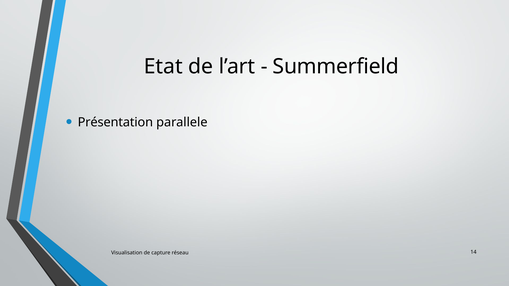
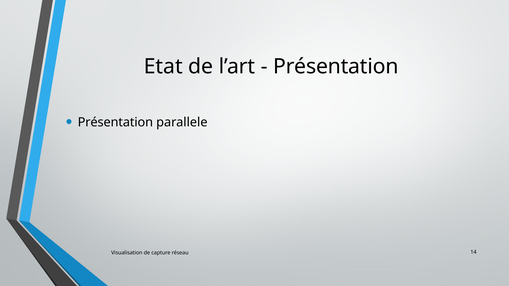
Summerfield at (336, 67): Summerfield -> Présentation
